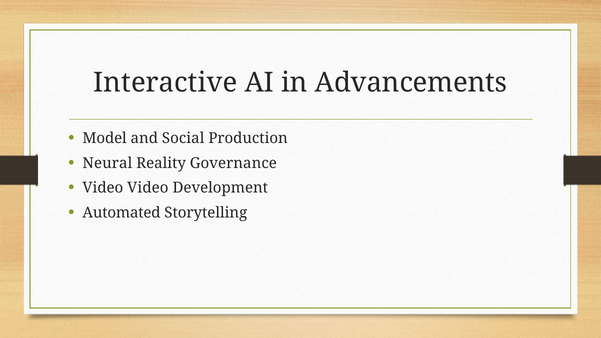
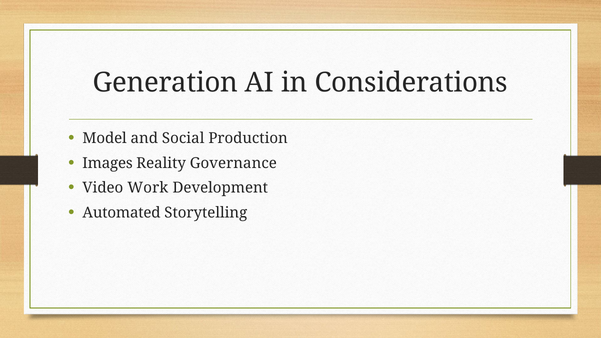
Interactive: Interactive -> Generation
Advancements: Advancements -> Considerations
Neural: Neural -> Images
Video Video: Video -> Work
